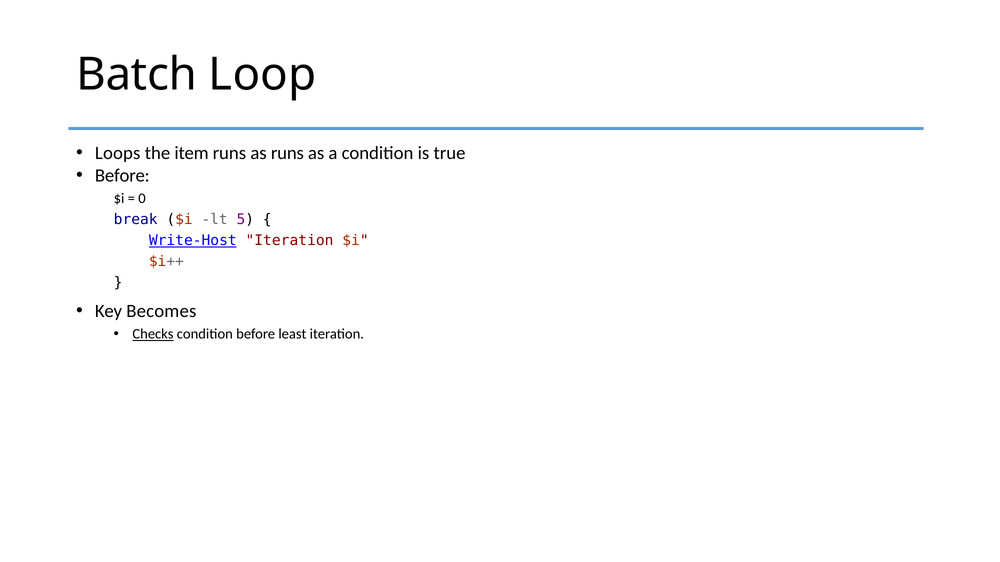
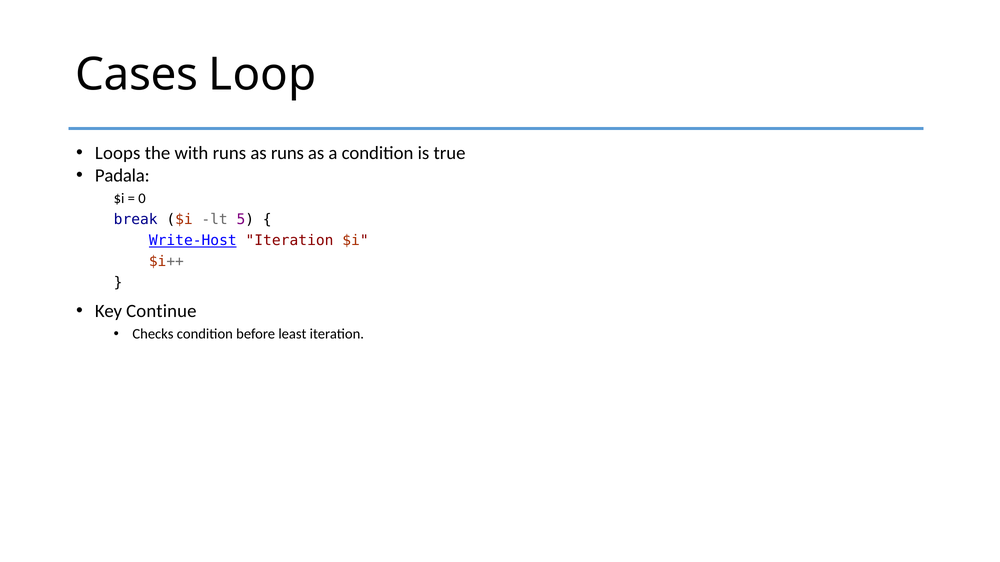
Batch: Batch -> Cases
item: item -> with
Before at (122, 176): Before -> Padala
Becomes: Becomes -> Continue
Checks underline: present -> none
